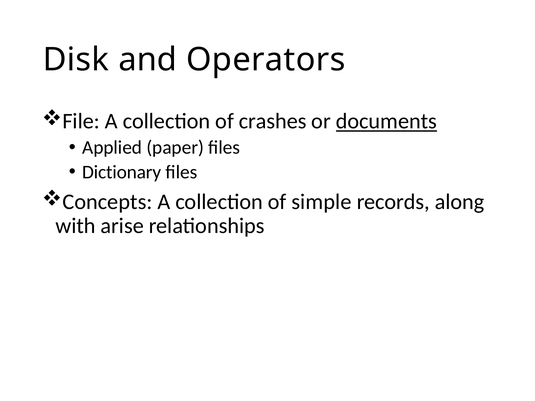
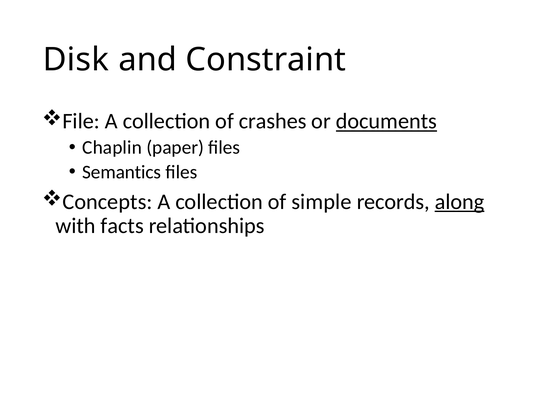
Operators: Operators -> Constraint
Applied: Applied -> Chaplin
Dictionary: Dictionary -> Semantics
along underline: none -> present
arise: arise -> facts
